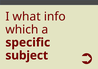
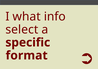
which: which -> select
subject: subject -> format
